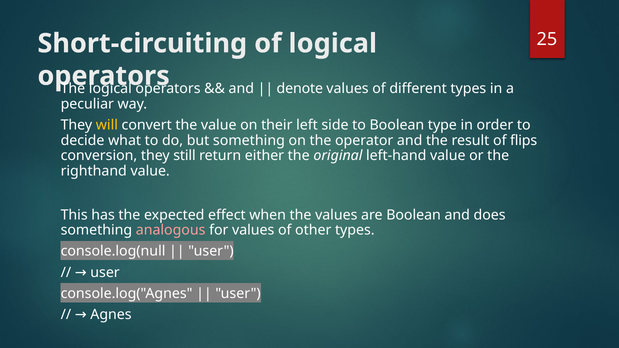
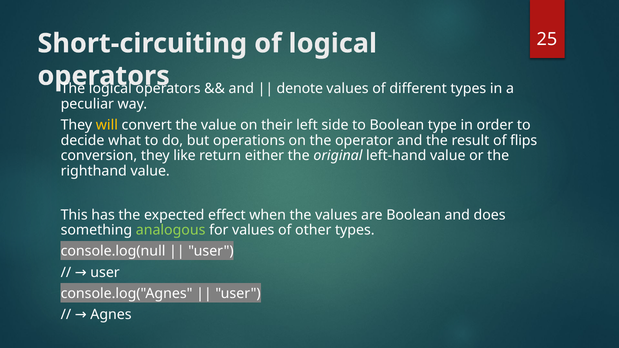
but something: something -> operations
still: still -> like
analogous colour: pink -> light green
